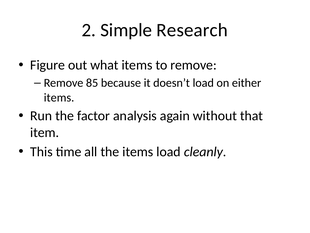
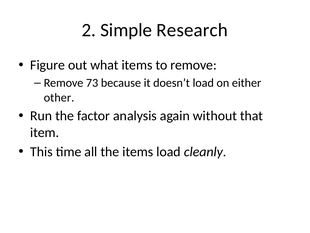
85: 85 -> 73
items at (59, 97): items -> other
